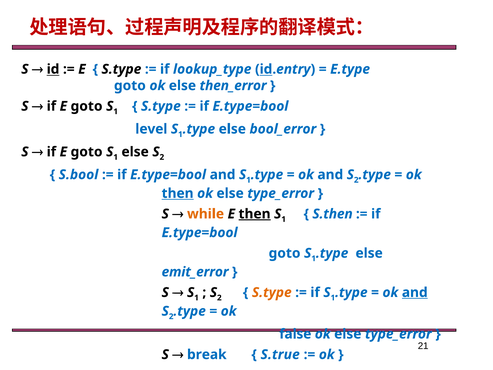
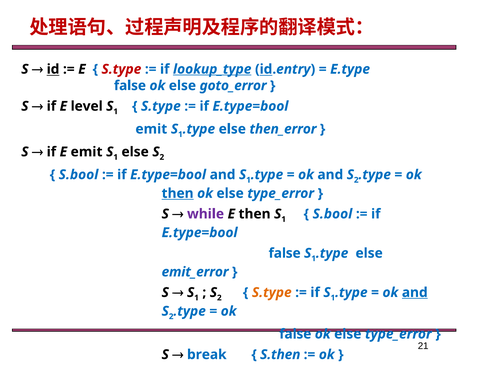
S.type at (121, 69) colour: black -> red
lookup_type underline: none -> present
goto at (130, 86): goto -> false
then_error: then_error -> goto_error
goto at (87, 106): goto -> level
level at (151, 129): level -> emit
bool_error: bool_error -> then_error
goto at (87, 152): goto -> emit
while colour: orange -> purple
then at (255, 214) underline: present -> none
S.then at (333, 214): S.then -> S.bool
goto at (285, 253): goto -> false
S.true: S.true -> S.then
